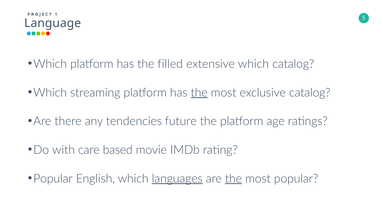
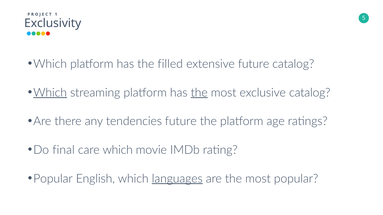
Language: Language -> Exclusivity
extensive which: which -> future
Which at (50, 93) underline: none -> present
with: with -> final
care based: based -> which
the at (233, 179) underline: present -> none
